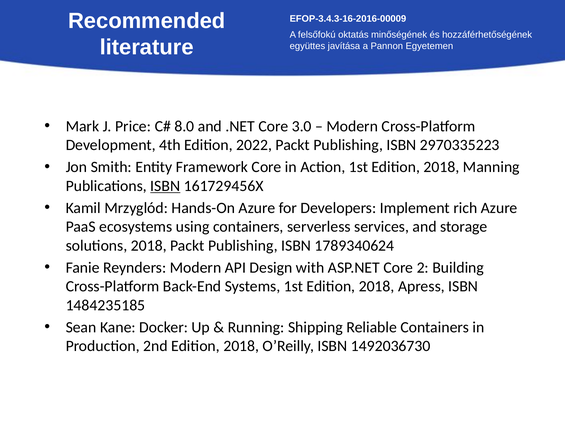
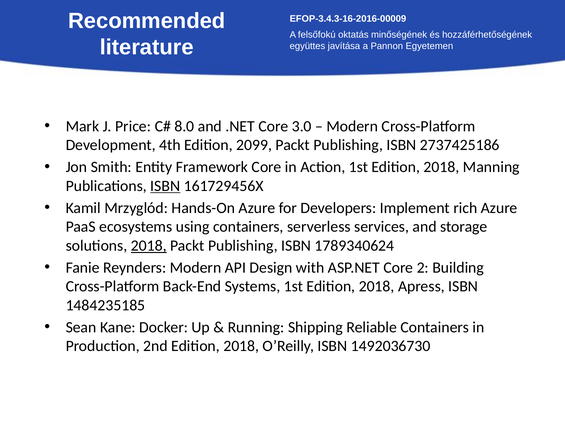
2022: 2022 -> 2099
2970335223: 2970335223 -> 2737425186
2018 at (149, 245) underline: none -> present
